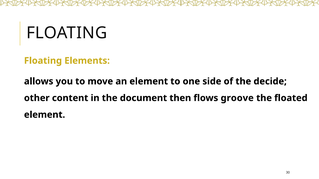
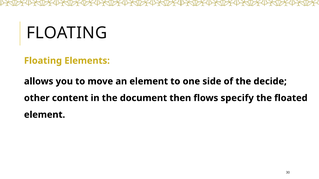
groove: groove -> specify
